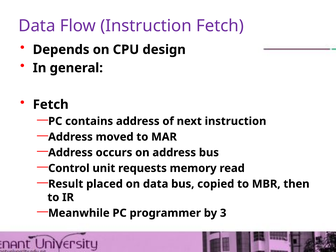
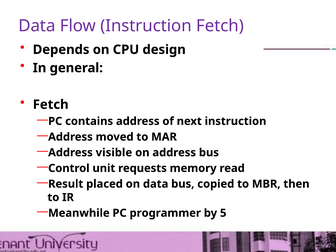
occurs: occurs -> visible
3: 3 -> 5
